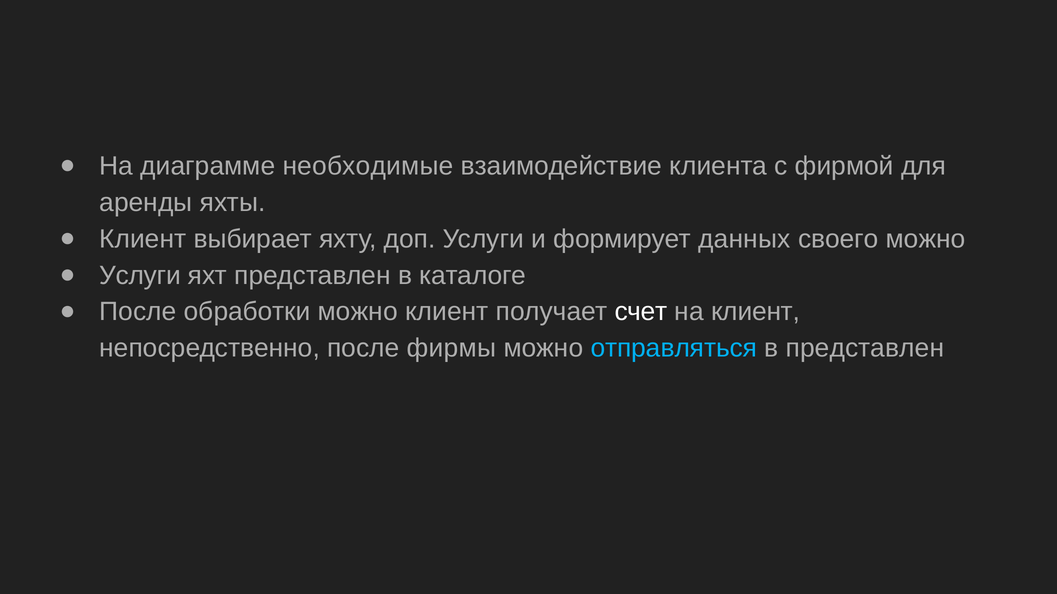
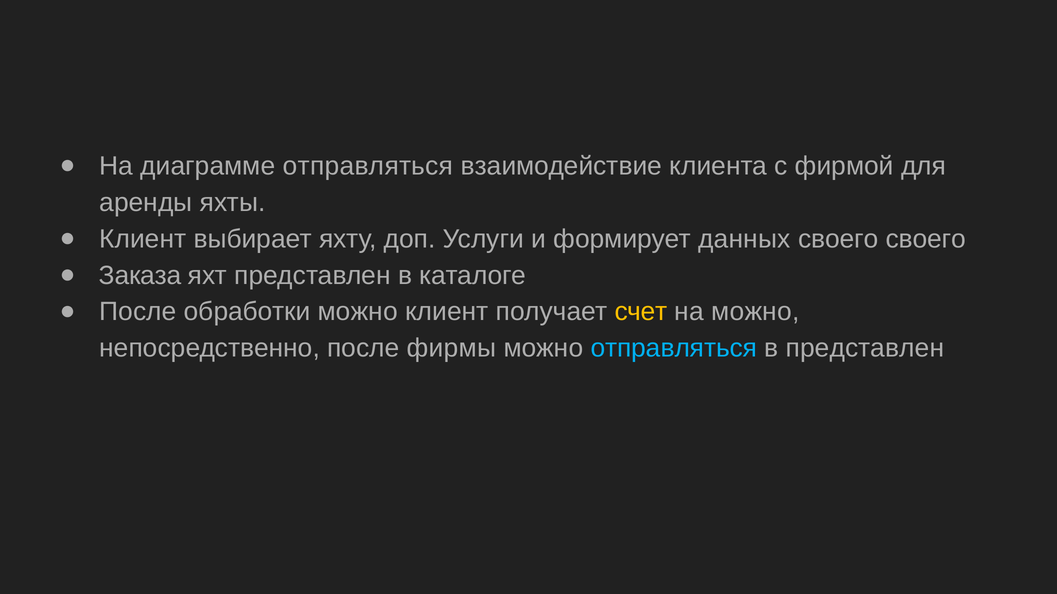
диаграмме необходимые: необходимые -> отправляться
своего можно: можно -> своего
Услуги at (140, 276): Услуги -> Заказа
счет colour: white -> yellow
на клиент: клиент -> можно
